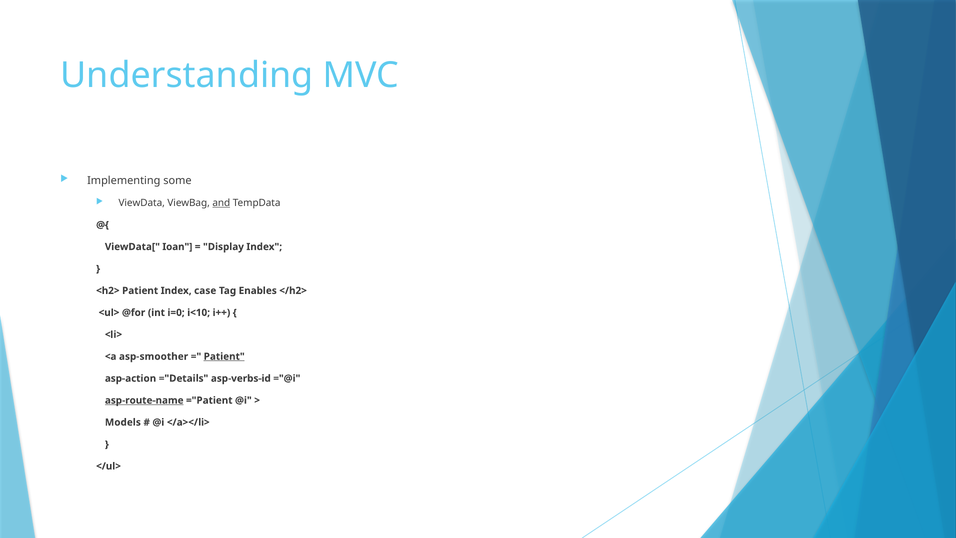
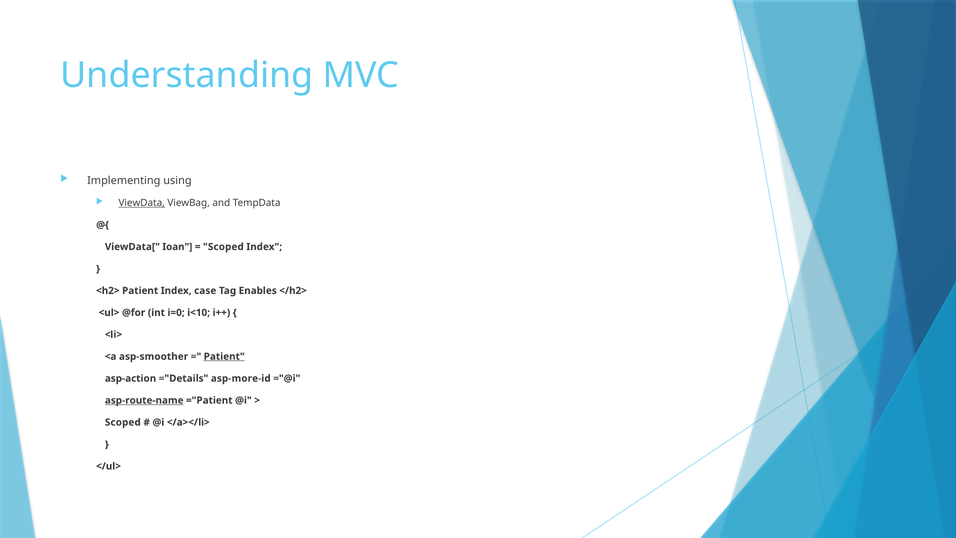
some: some -> using
ViewData underline: none -> present
and underline: present -> none
Display at (223, 247): Display -> Scoped
asp-verbs-id: asp-verbs-id -> asp-more-id
Models at (123, 422): Models -> Scoped
